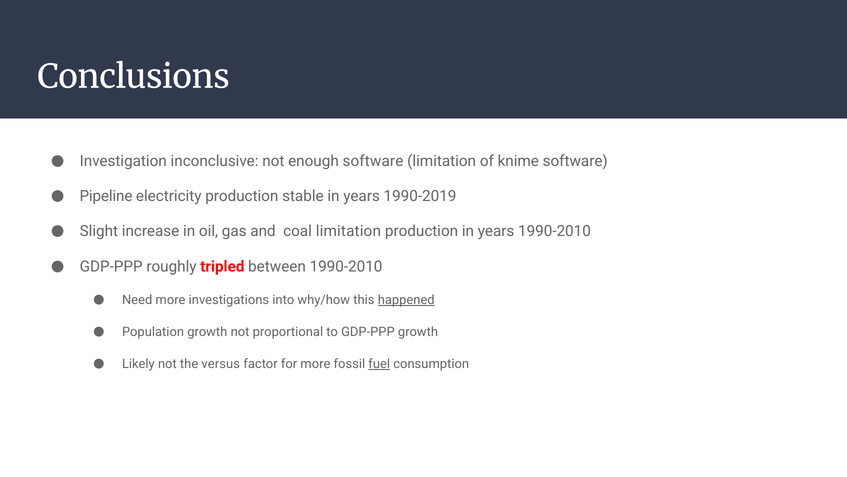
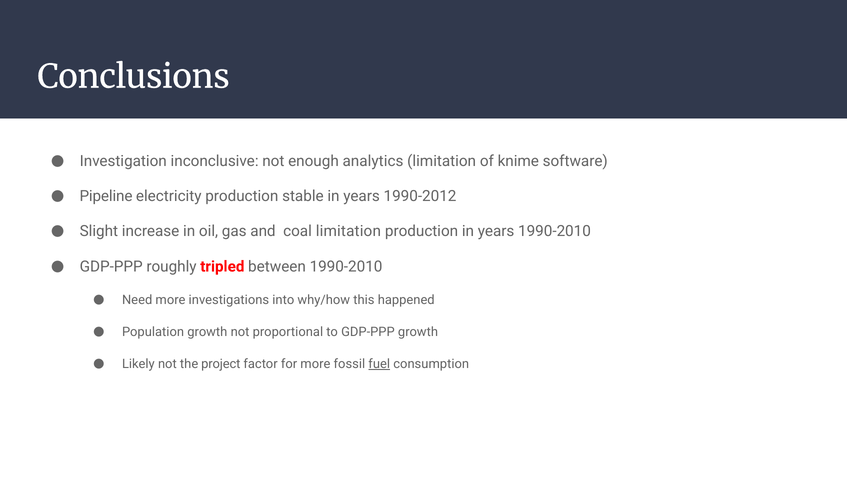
enough software: software -> analytics
1990-2019: 1990-2019 -> 1990-2012
happened underline: present -> none
versus: versus -> project
